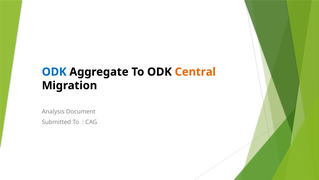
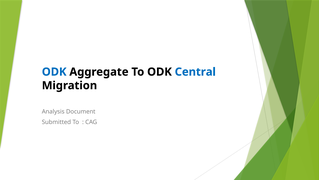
Central colour: orange -> blue
